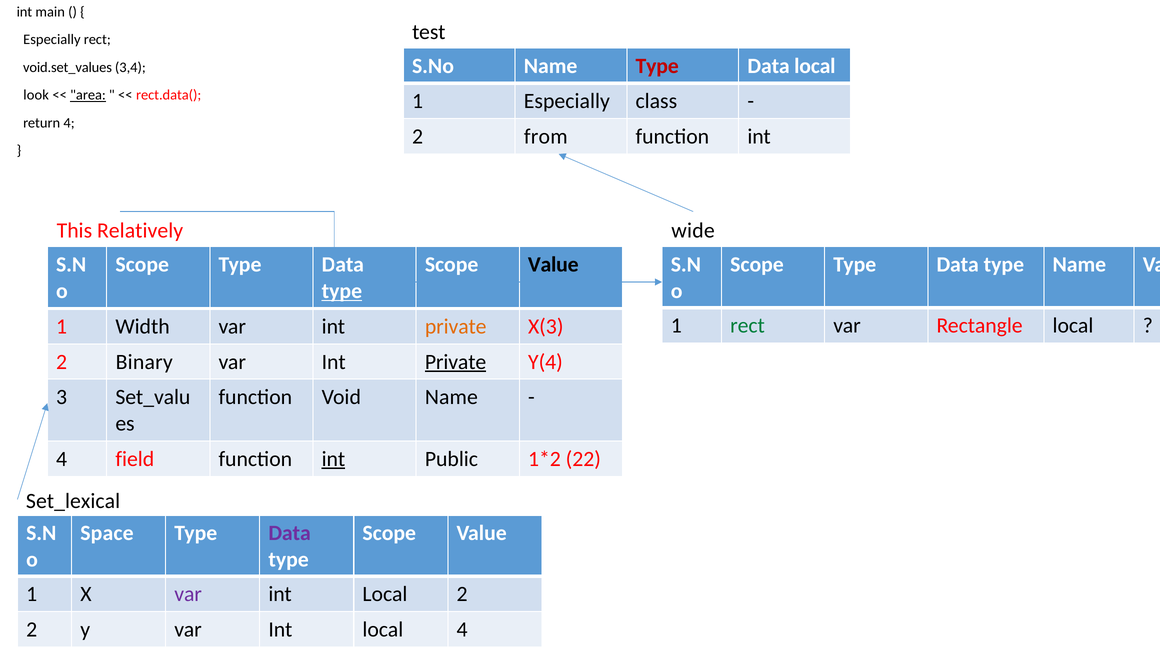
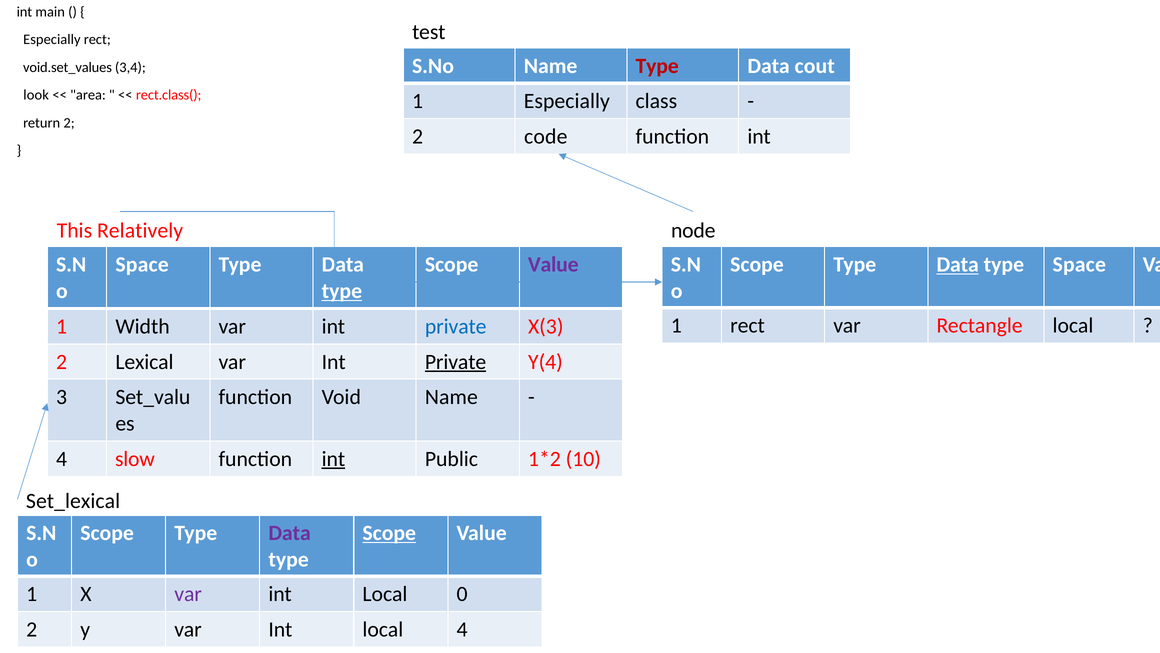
Data local: local -> cout
area underline: present -> none
rect.data(: rect.data( -> rect.class(
return 4: 4 -> 2
from: from -> code
wide: wide -> node
Scope at (142, 264): Scope -> Space
Value at (553, 264) colour: black -> purple
Data at (958, 264) underline: none -> present
type Name: Name -> Space
rect at (747, 325) colour: green -> black
private at (456, 326) colour: orange -> blue
Binary: Binary -> Lexical
field: field -> slow
22: 22 -> 10
Space at (107, 533): Space -> Scope
Scope at (389, 533) underline: none -> present
Local 2: 2 -> 0
